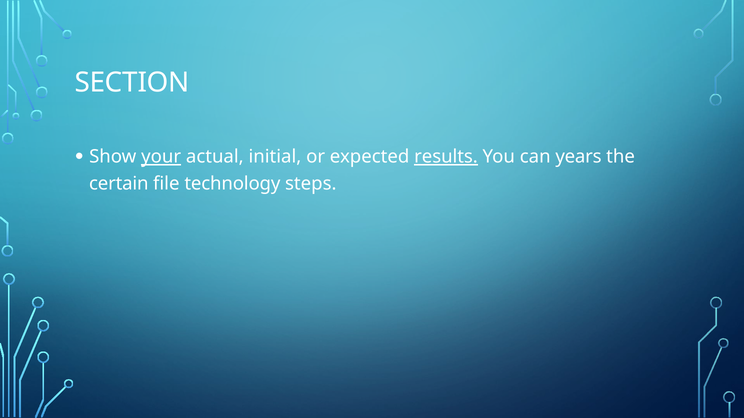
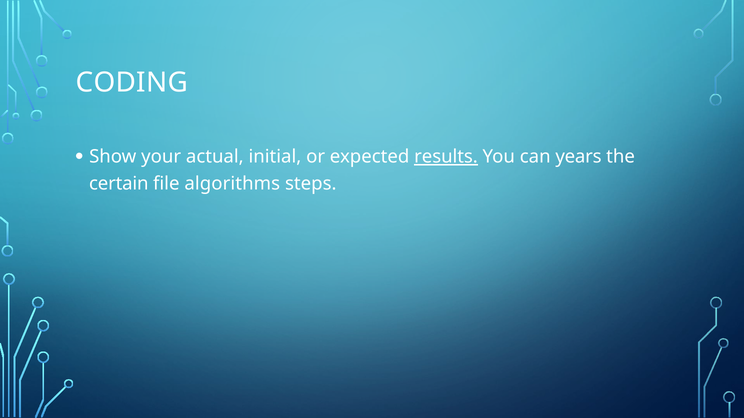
SECTION: SECTION -> CODING
your underline: present -> none
technology: technology -> algorithms
